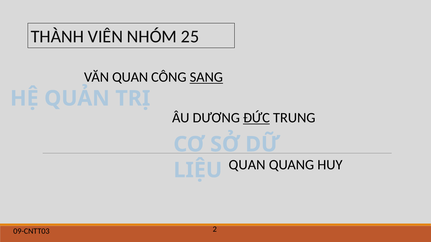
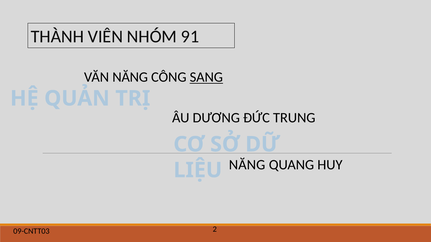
25: 25 -> 91
VĂN QUAN: QUAN -> NĂNG
ĐỨC underline: present -> none
QUAN at (247, 165): QUAN -> NĂNG
